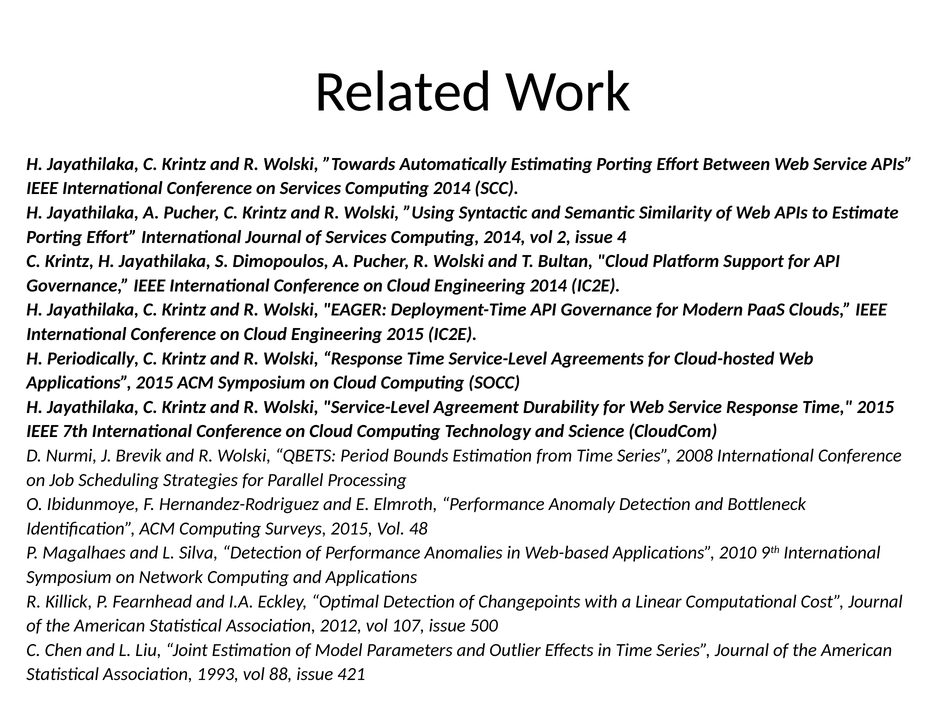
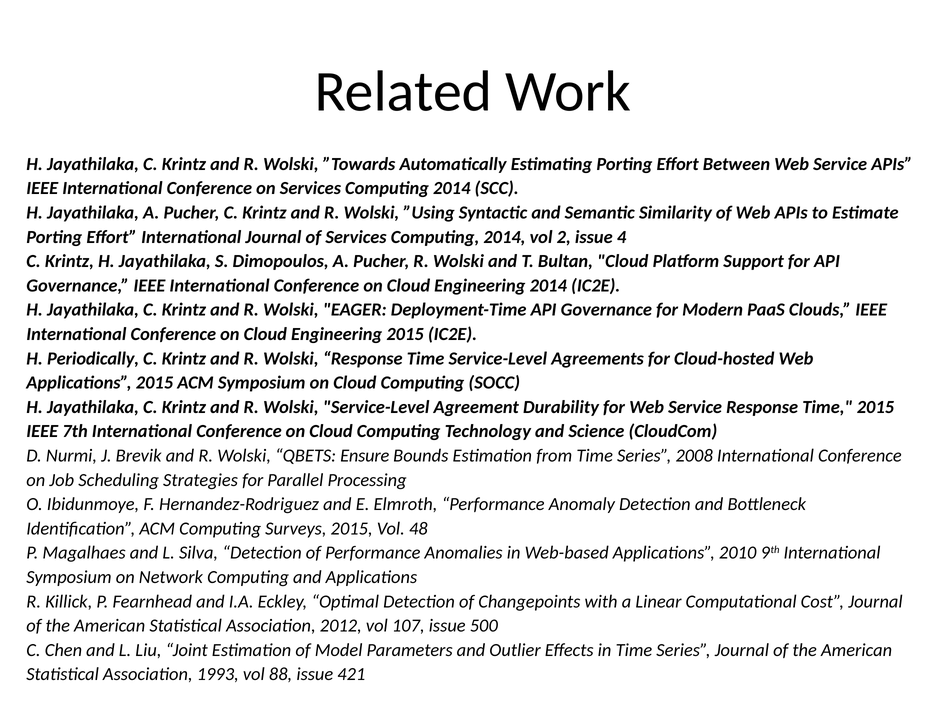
Period: Period -> Ensure
